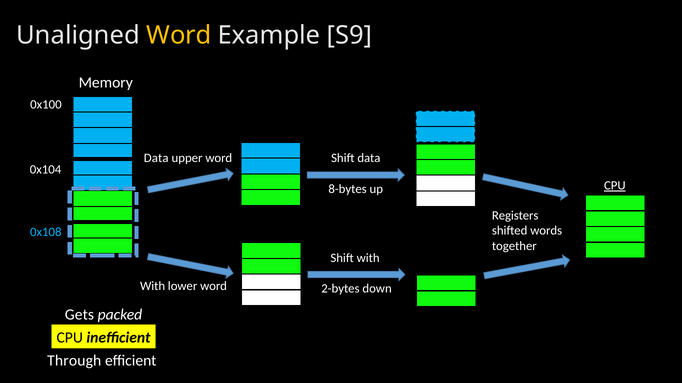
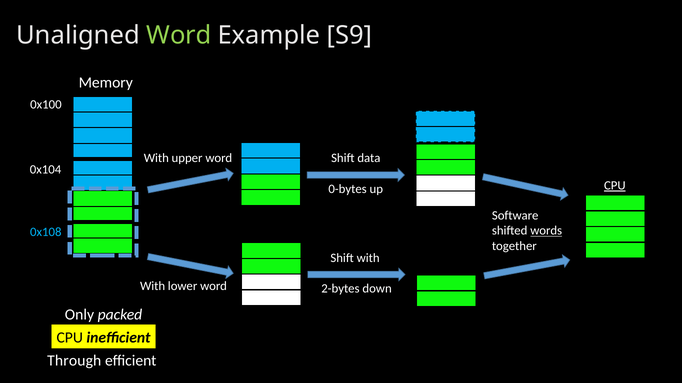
Word at (179, 35) colour: yellow -> light green
Data at (156, 158): Data -> With
8-bytes: 8-bytes -> 0-bytes
Registers: Registers -> Software
words underline: none -> present
Gets: Gets -> Only
